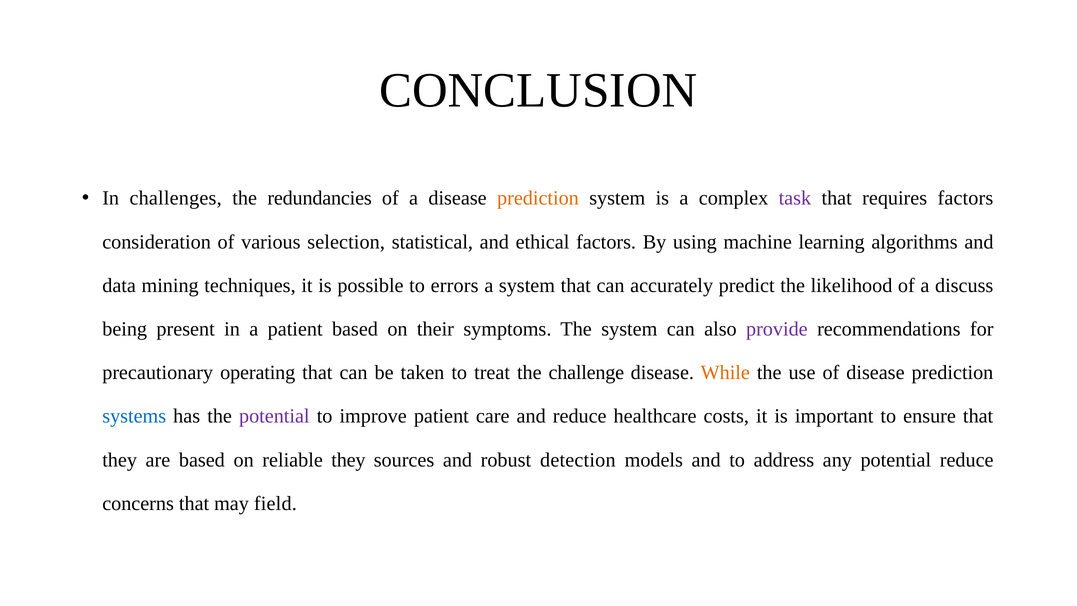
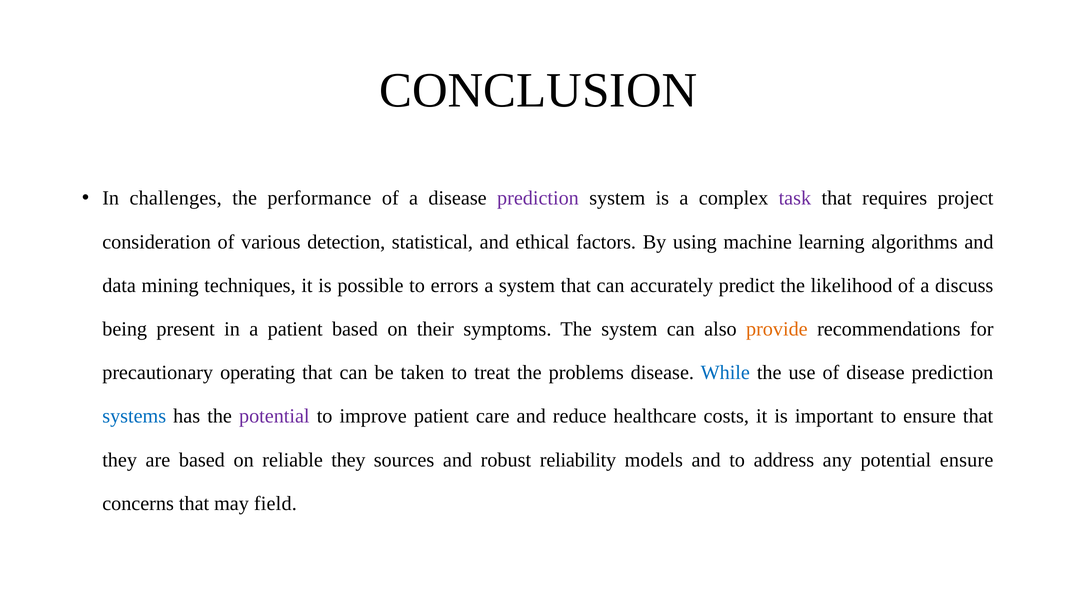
redundancies: redundancies -> performance
prediction at (538, 198) colour: orange -> purple
requires factors: factors -> project
selection: selection -> detection
provide colour: purple -> orange
challenge: challenge -> problems
While colour: orange -> blue
detection: detection -> reliability
potential reduce: reduce -> ensure
